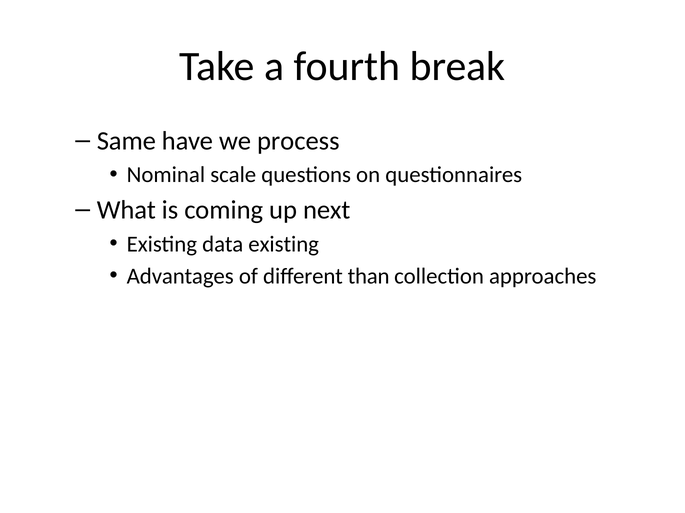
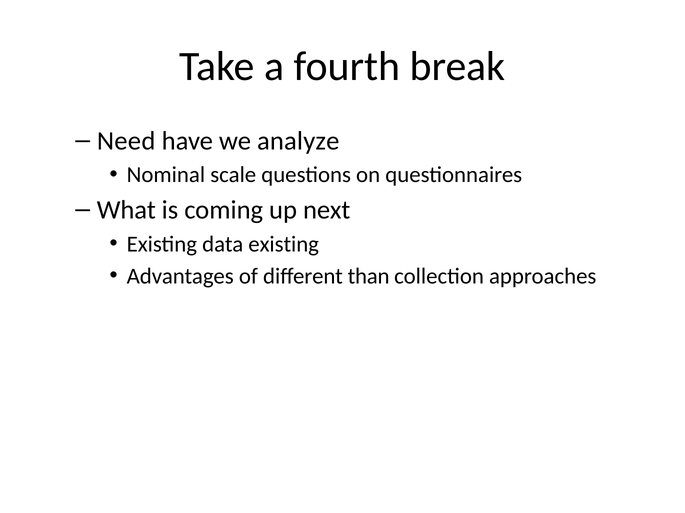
Same: Same -> Need
process: process -> analyze
